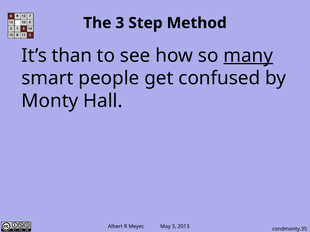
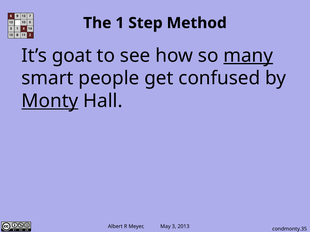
The 3: 3 -> 1
than: than -> goat
Monty underline: none -> present
